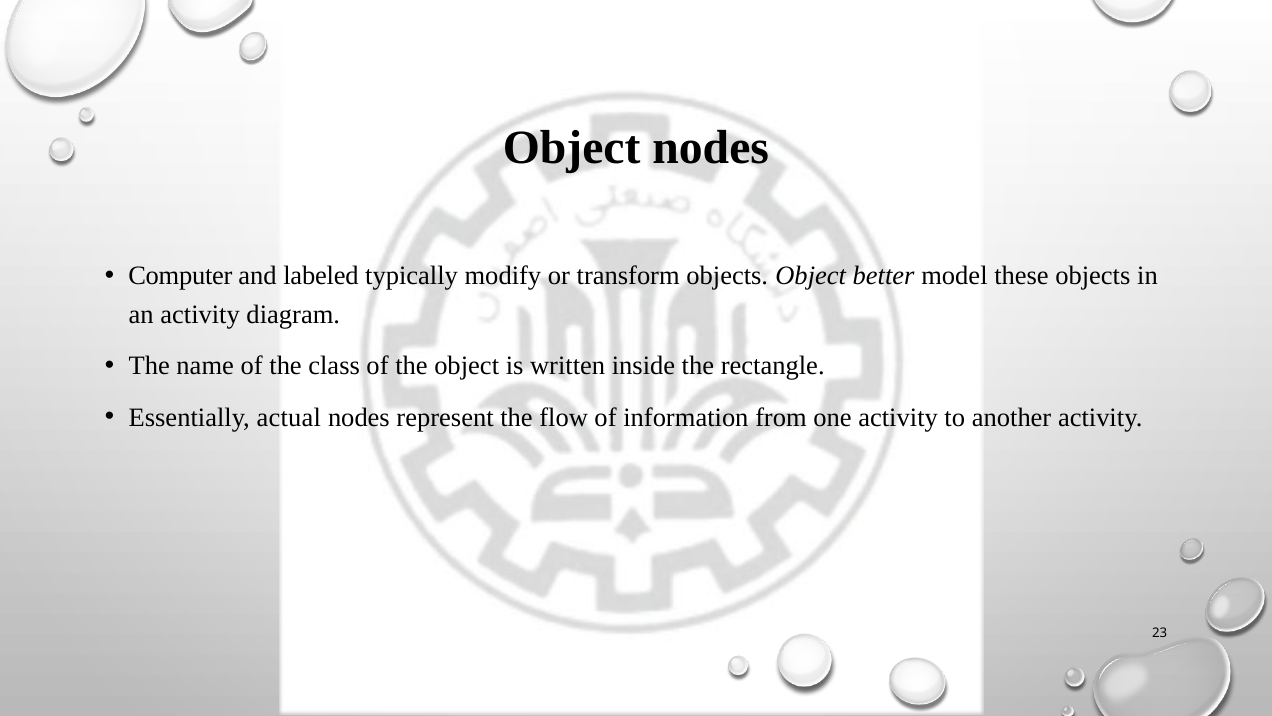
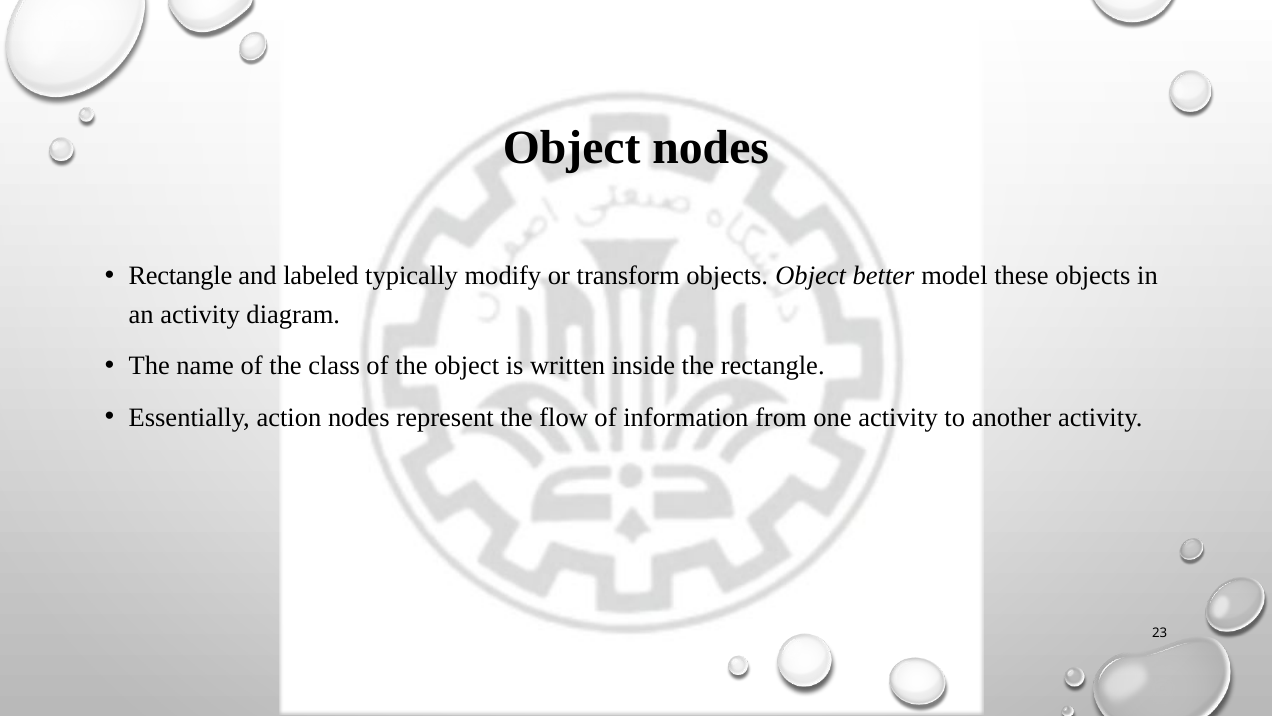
Computer at (180, 276): Computer -> Rectangle
actual: actual -> action
